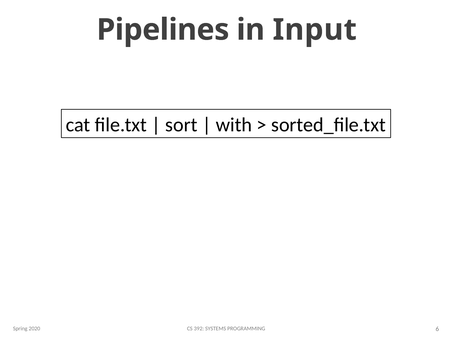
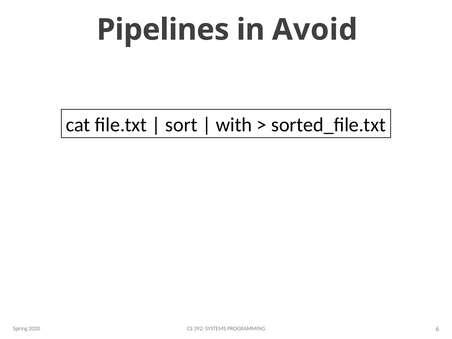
Input: Input -> Avoid
